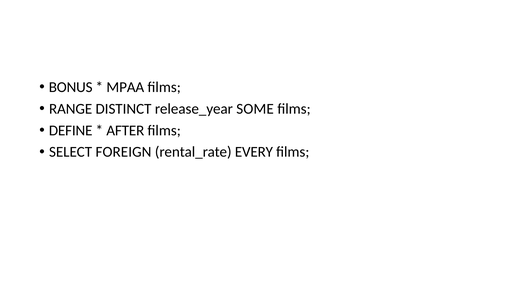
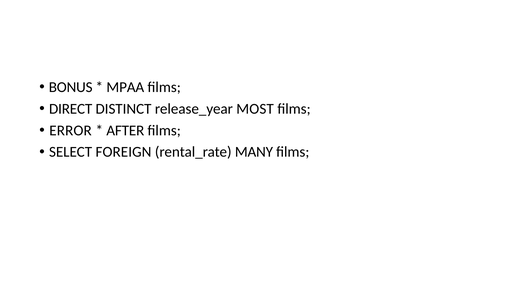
RANGE: RANGE -> DIRECT
SOME: SOME -> MOST
DEFINE: DEFINE -> ERROR
EVERY: EVERY -> MANY
